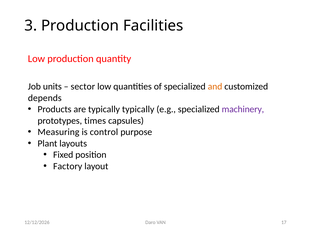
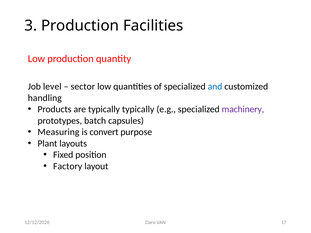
units: units -> level
and colour: orange -> blue
depends: depends -> handling
times: times -> batch
control: control -> convert
